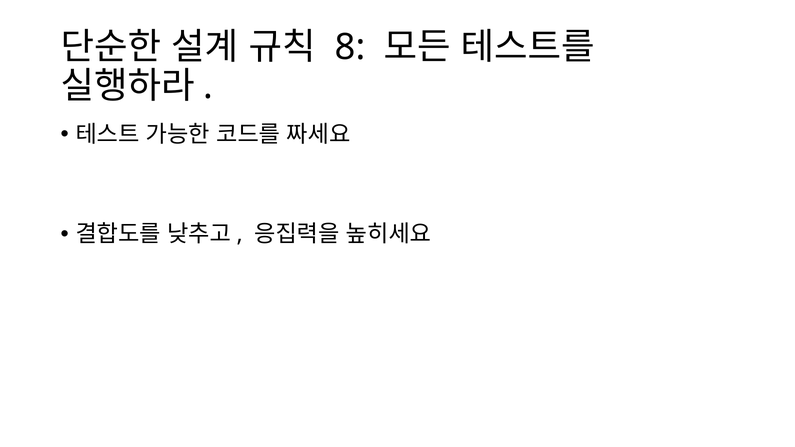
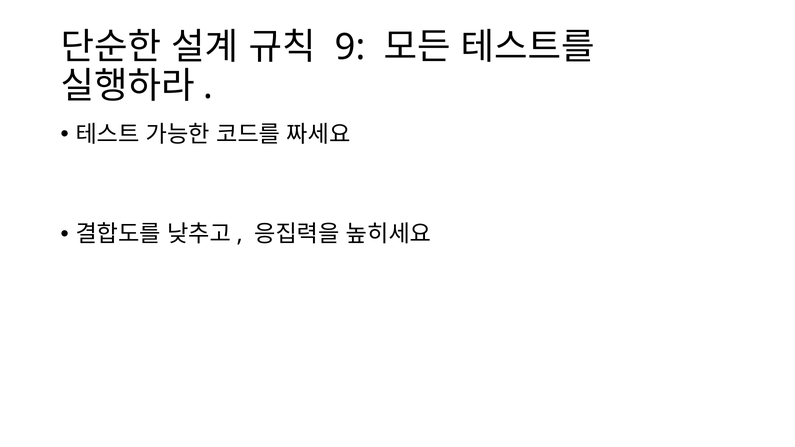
8: 8 -> 9
